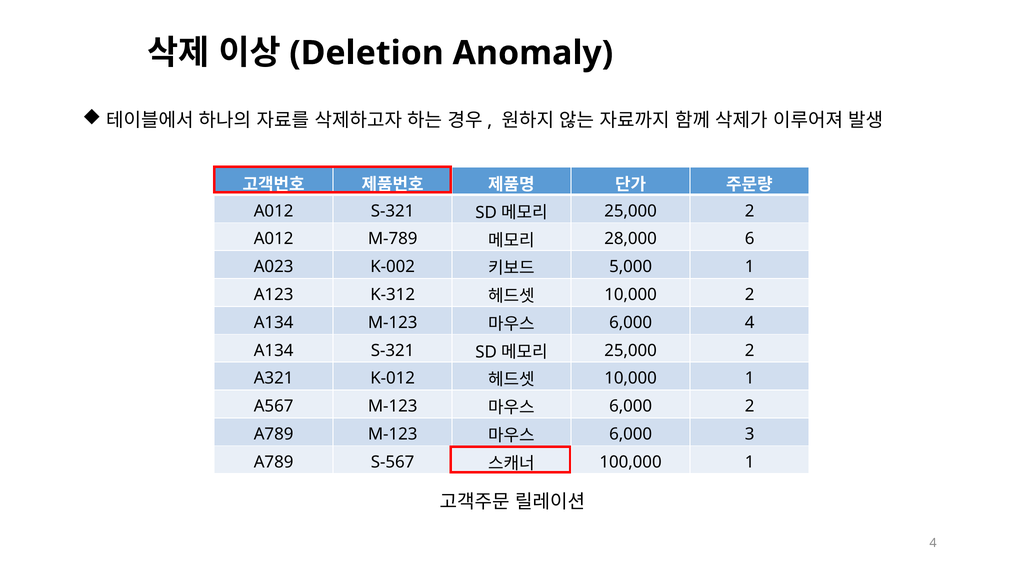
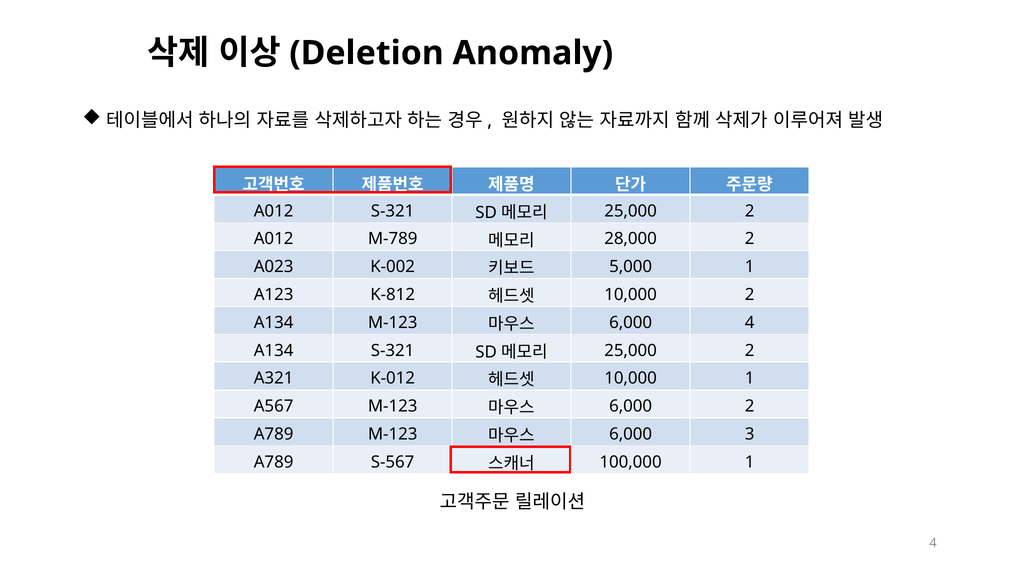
28,000 6: 6 -> 2
K-312: K-312 -> K-812
